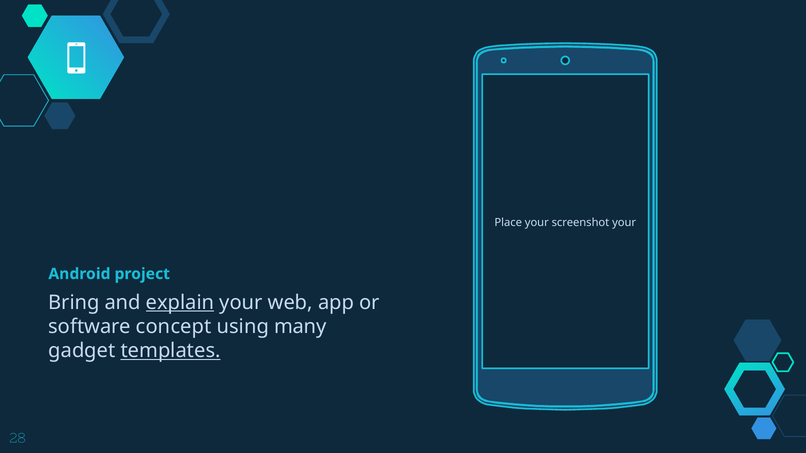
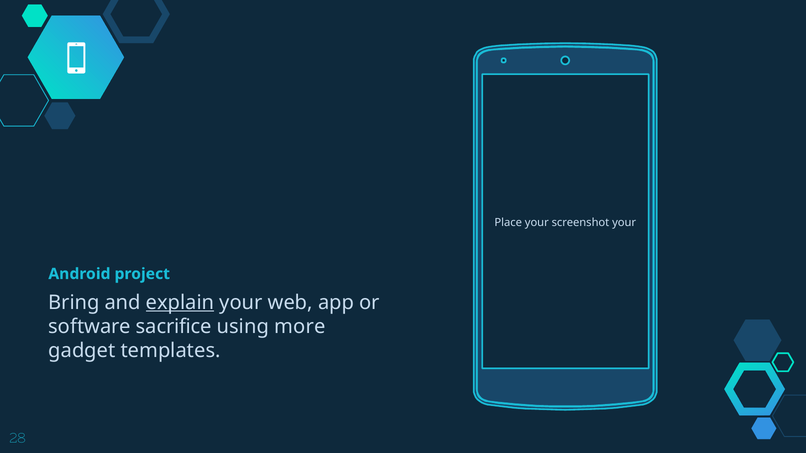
concept: concept -> sacrifice
many: many -> more
templates underline: present -> none
